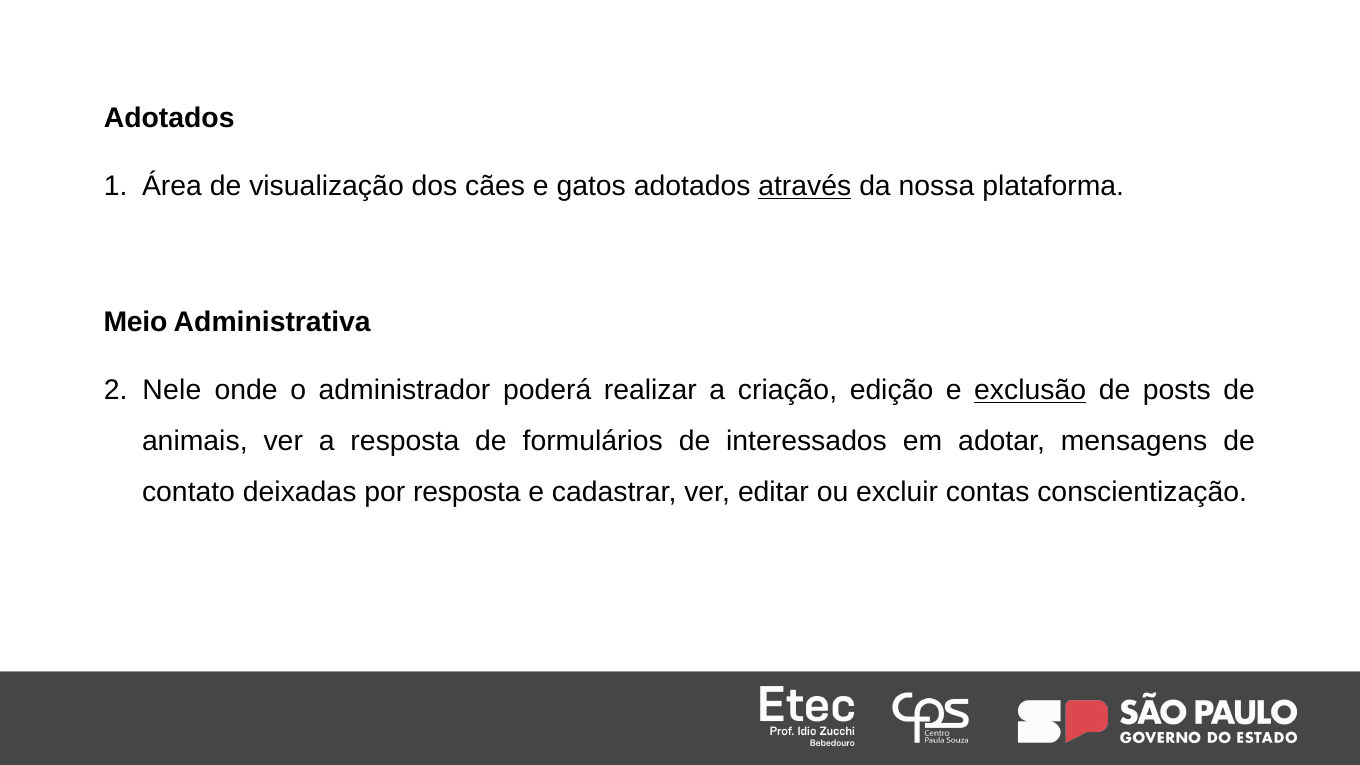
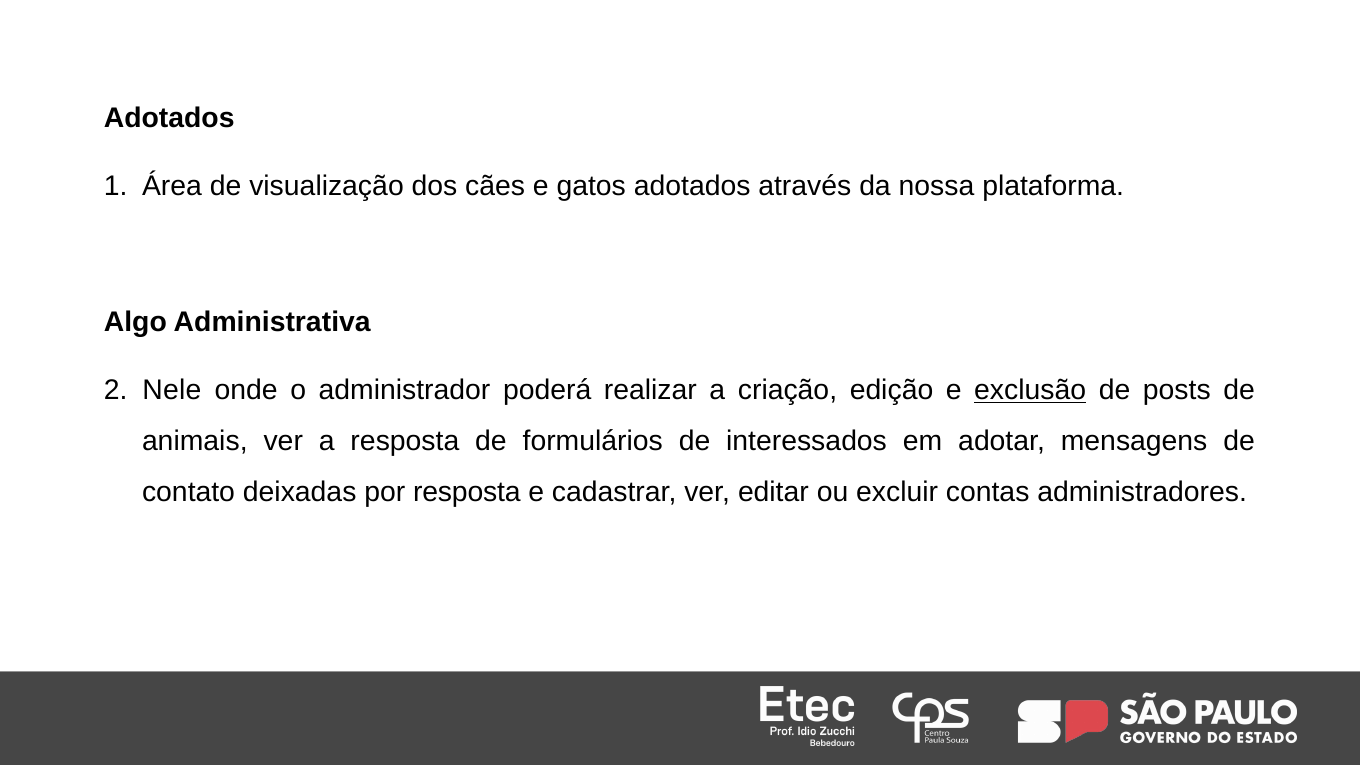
através underline: present -> none
Meio: Meio -> Algo
conscientização: conscientização -> administradores
